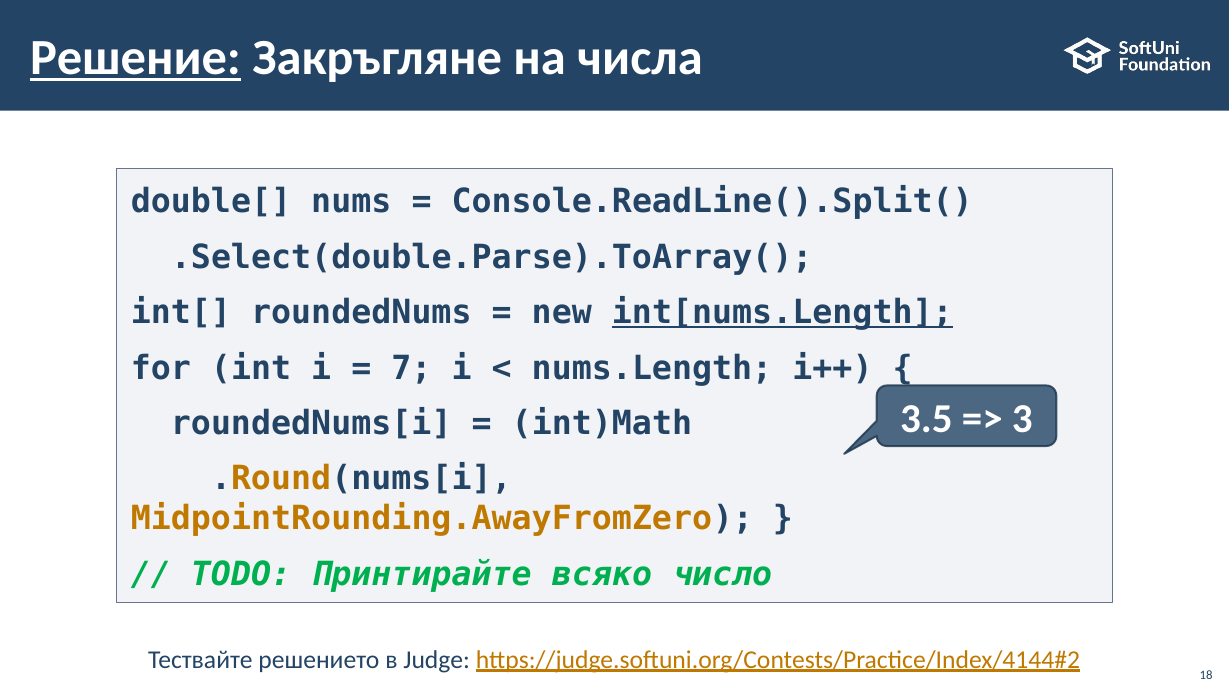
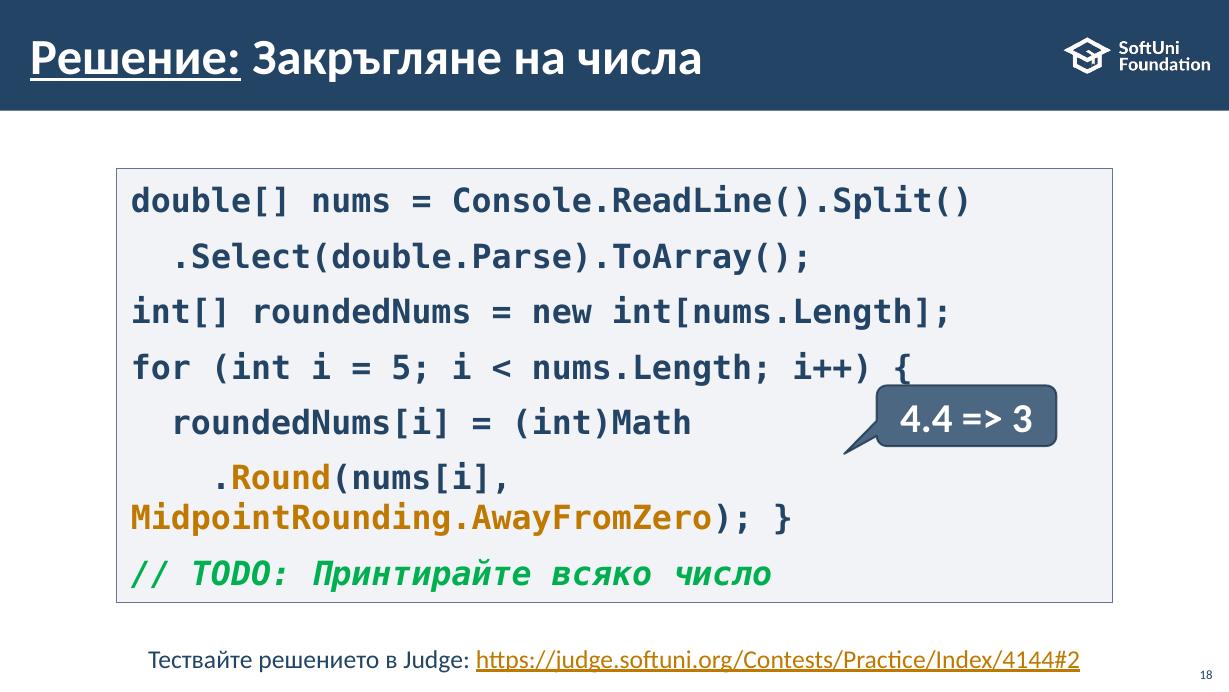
int[nums.Length underline: present -> none
7: 7 -> 5
3.5: 3.5 -> 4.4
